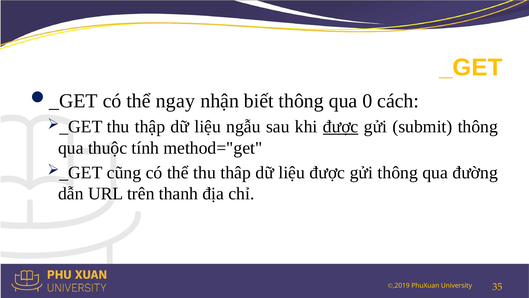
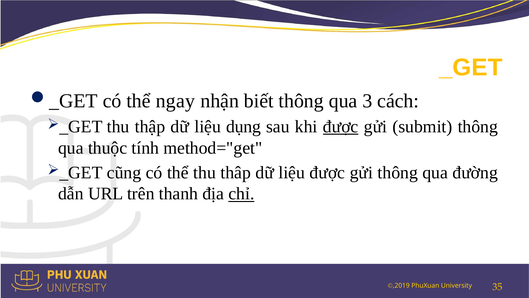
0: 0 -> 3
ngẫu: ngẫu -> dụng
chỉ underline: none -> present
